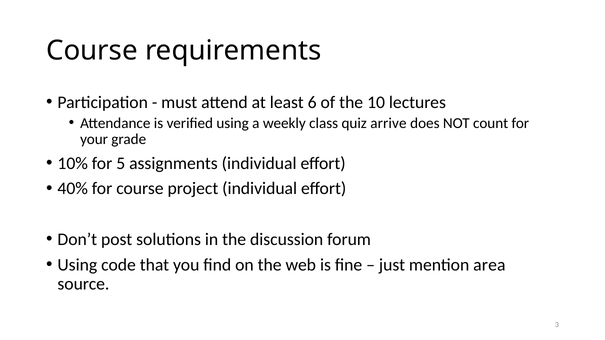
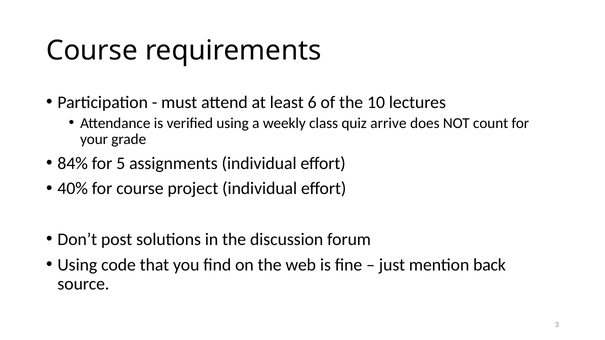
10%: 10% -> 84%
area: area -> back
